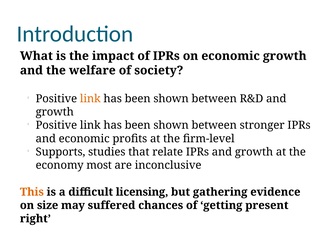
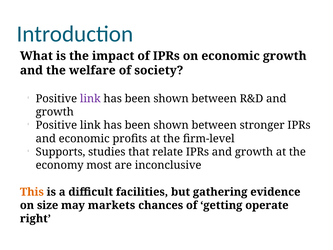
link at (90, 99) colour: orange -> purple
licensing: licensing -> facilities
suffered: suffered -> markets
present: present -> operate
